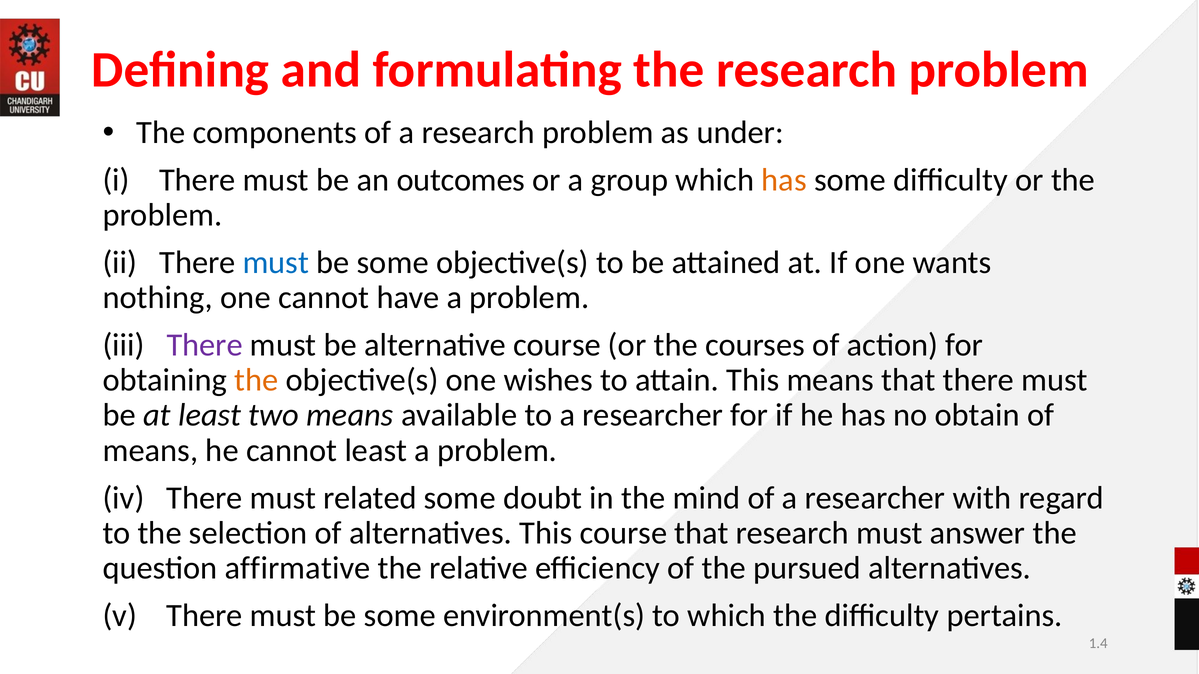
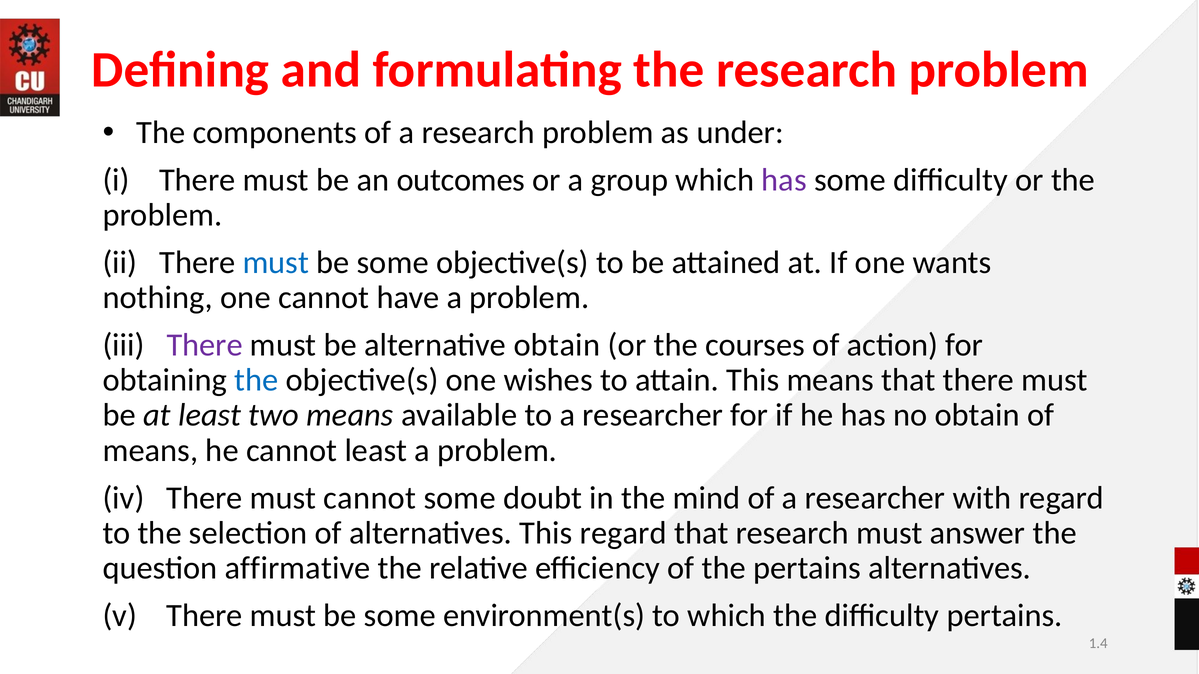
has at (784, 180) colour: orange -> purple
alternative course: course -> obtain
the at (256, 380) colour: orange -> blue
must related: related -> cannot
This course: course -> regard
the pursued: pursued -> pertains
